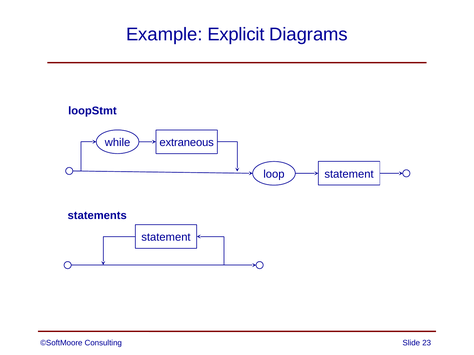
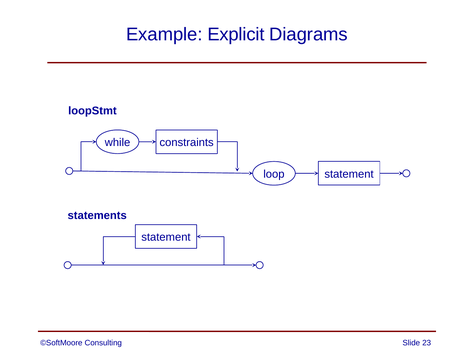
extraneous: extraneous -> constraints
